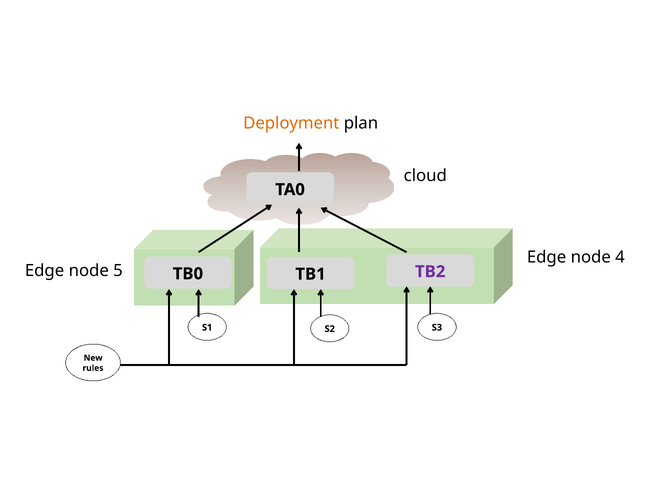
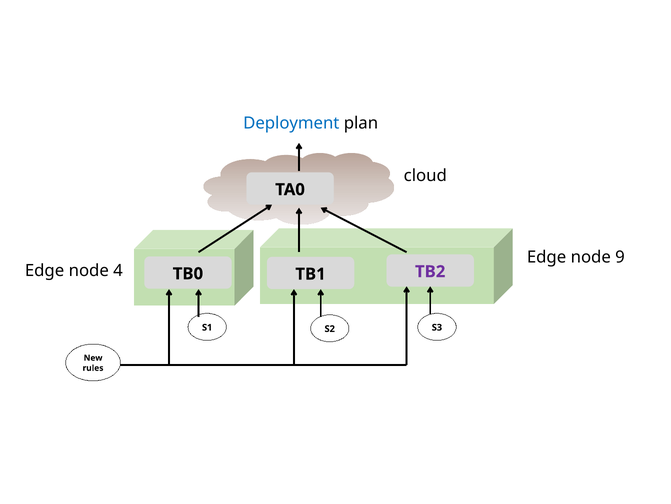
Deployment colour: orange -> blue
4: 4 -> 9
5: 5 -> 4
